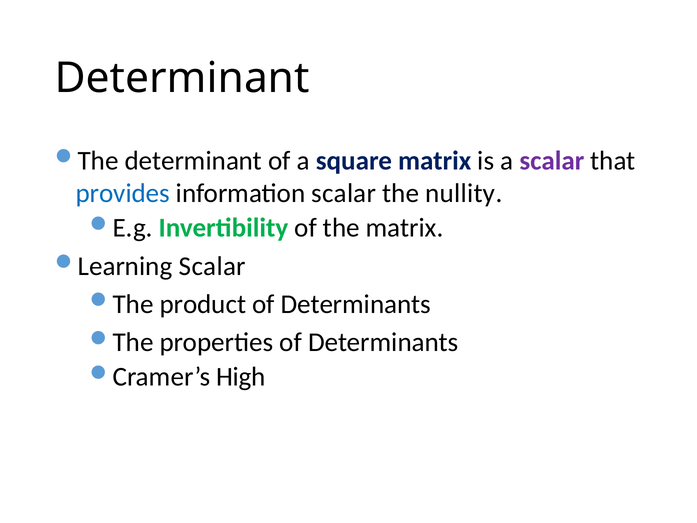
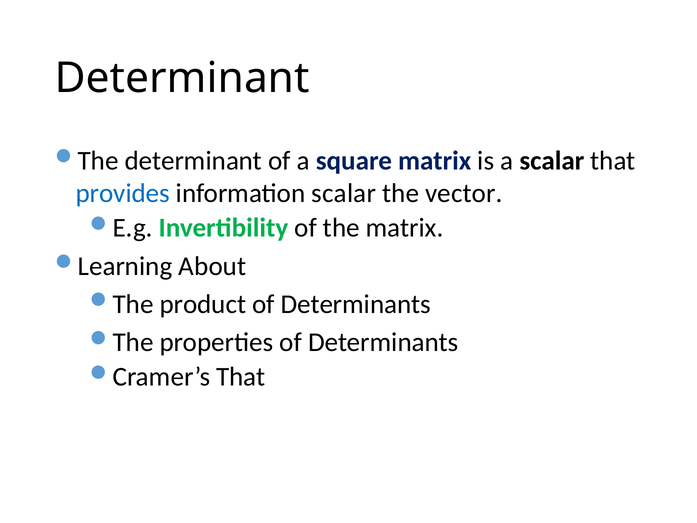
scalar at (552, 161) colour: purple -> black
nullity: nullity -> vector
Scalar at (212, 266): Scalar -> About
High at (241, 377): High -> That
